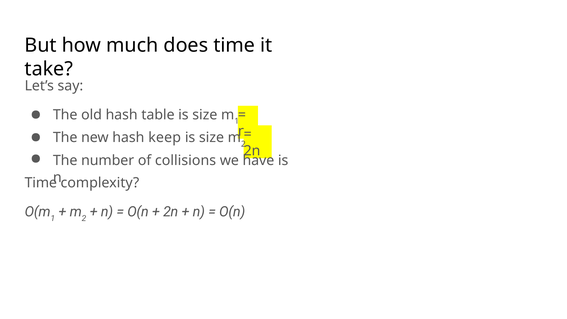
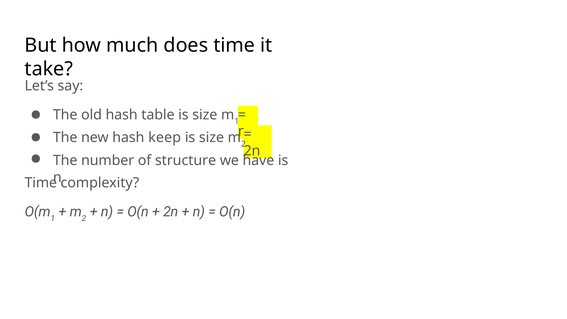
collisions: collisions -> structure
